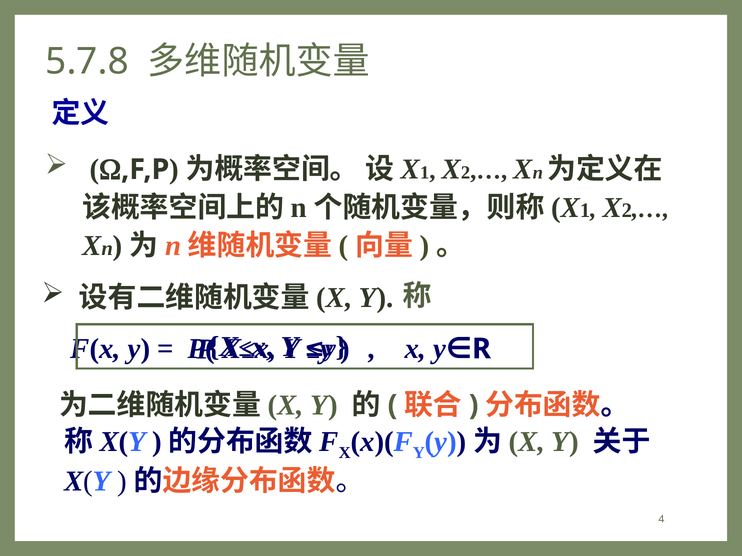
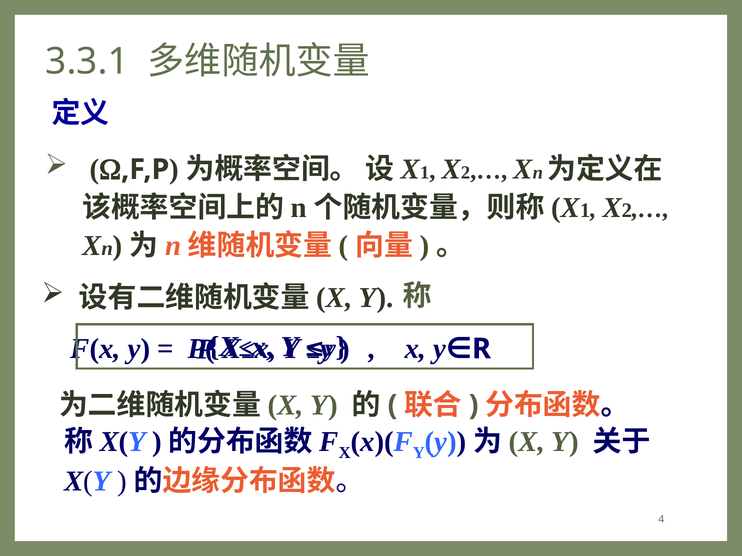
5.7.8: 5.7.8 -> 3.3.1
